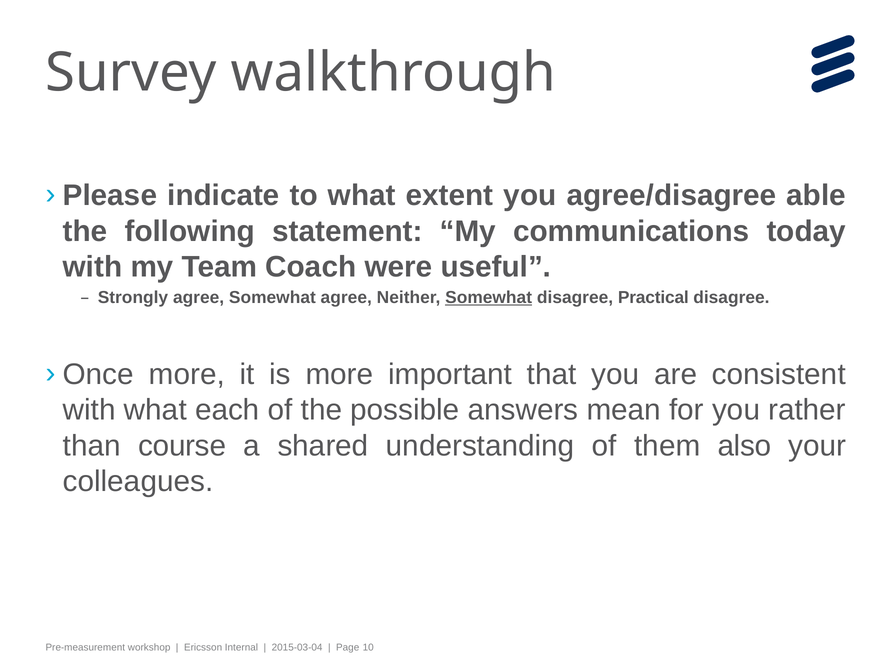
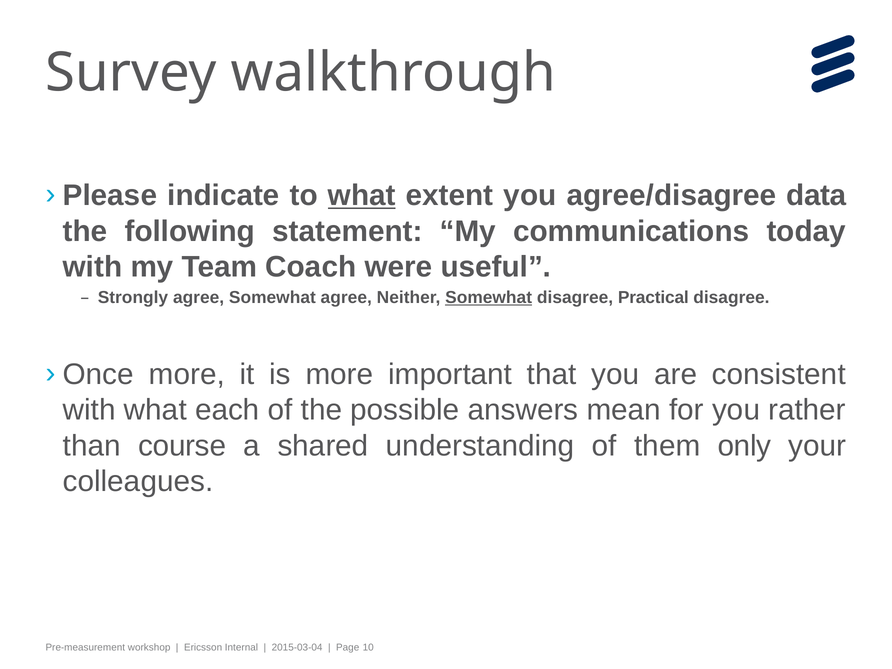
what at (362, 196) underline: none -> present
able: able -> data
also: also -> only
